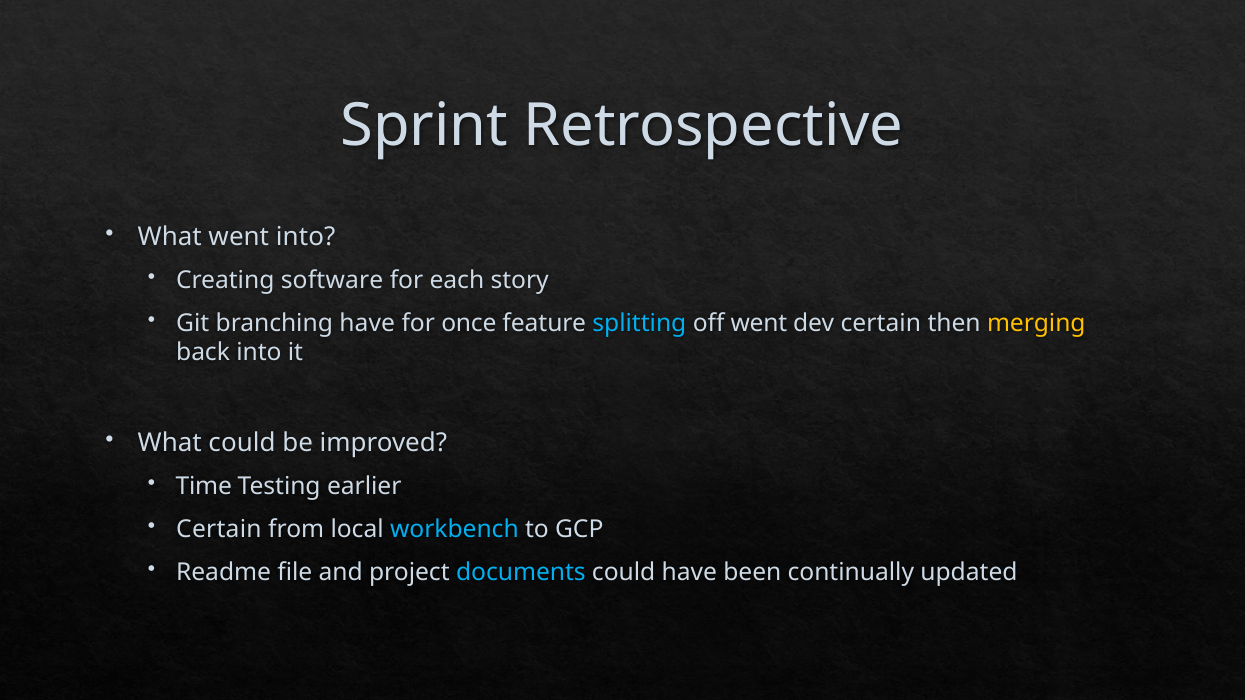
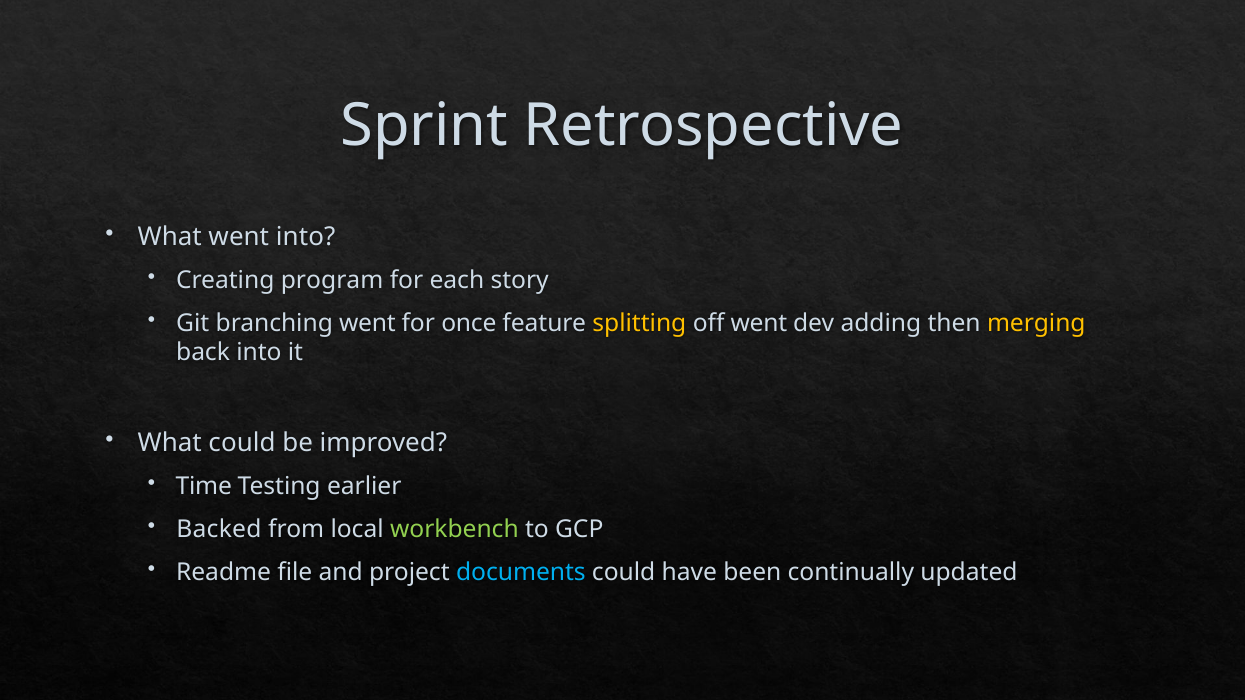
software: software -> program
branching have: have -> went
splitting colour: light blue -> yellow
dev certain: certain -> adding
Certain at (219, 529): Certain -> Backed
workbench colour: light blue -> light green
